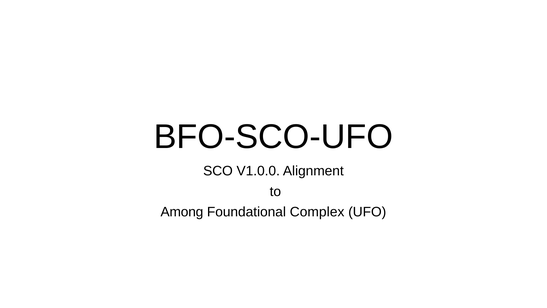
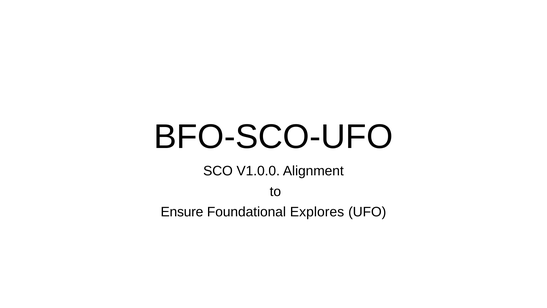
Among: Among -> Ensure
Complex: Complex -> Explores
